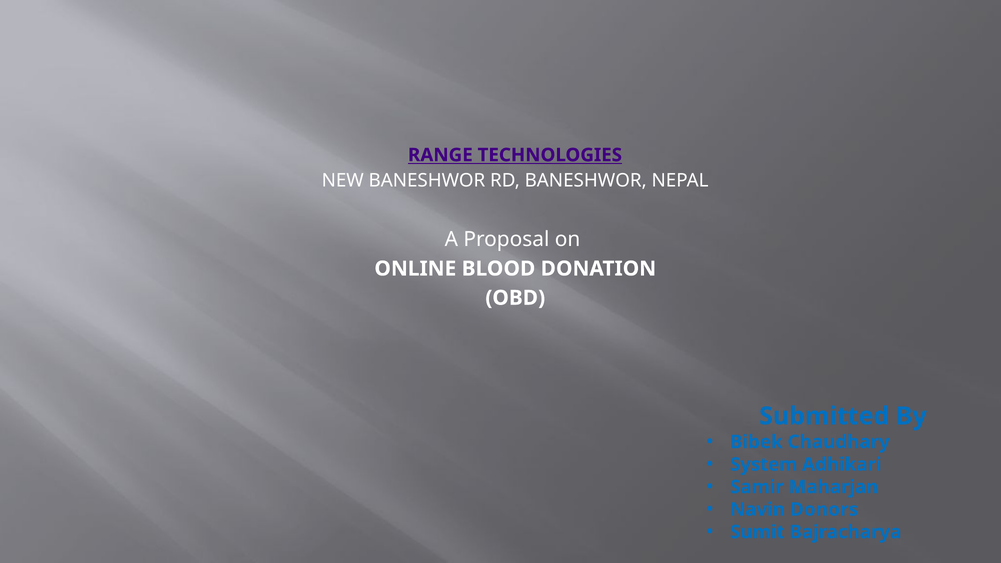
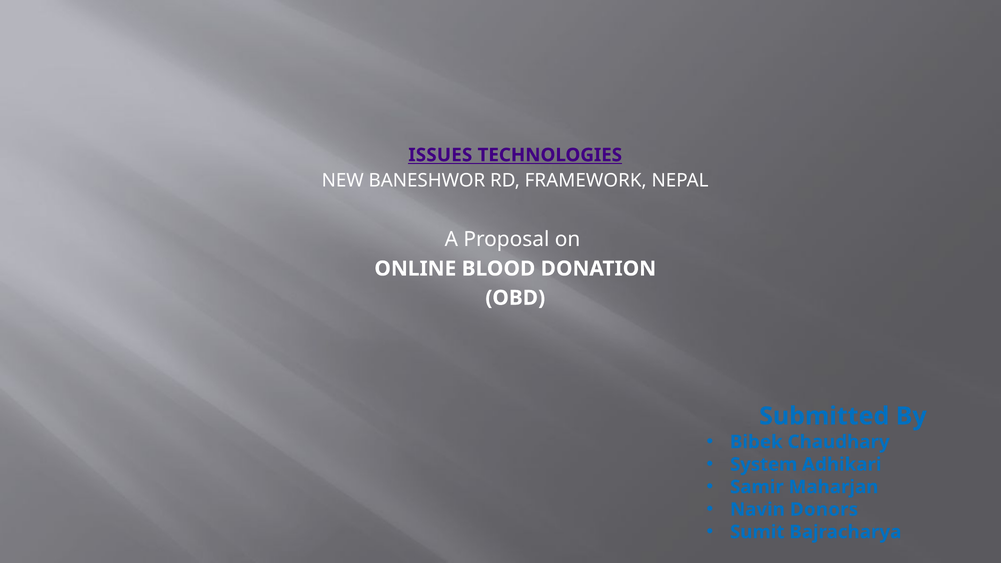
RANGE: RANGE -> ISSUES
RD BANESHWOR: BANESHWOR -> FRAMEWORK
